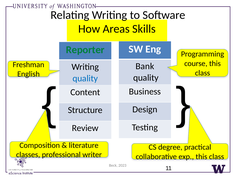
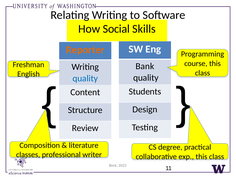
Areas: Areas -> Social
Reporter colour: green -> orange
Business: Business -> Students
